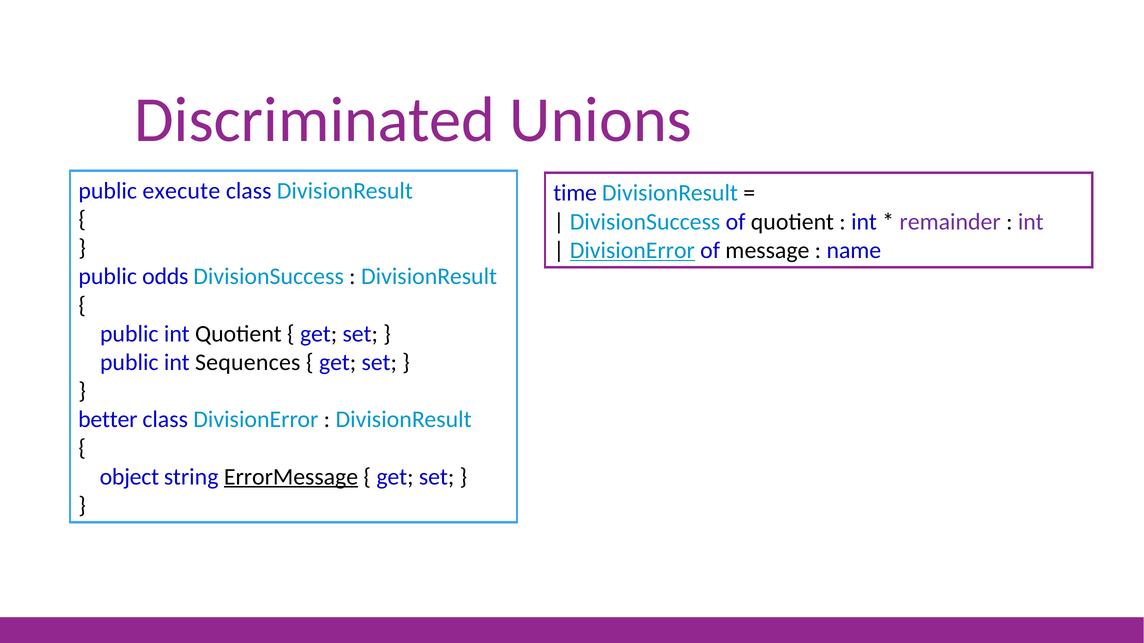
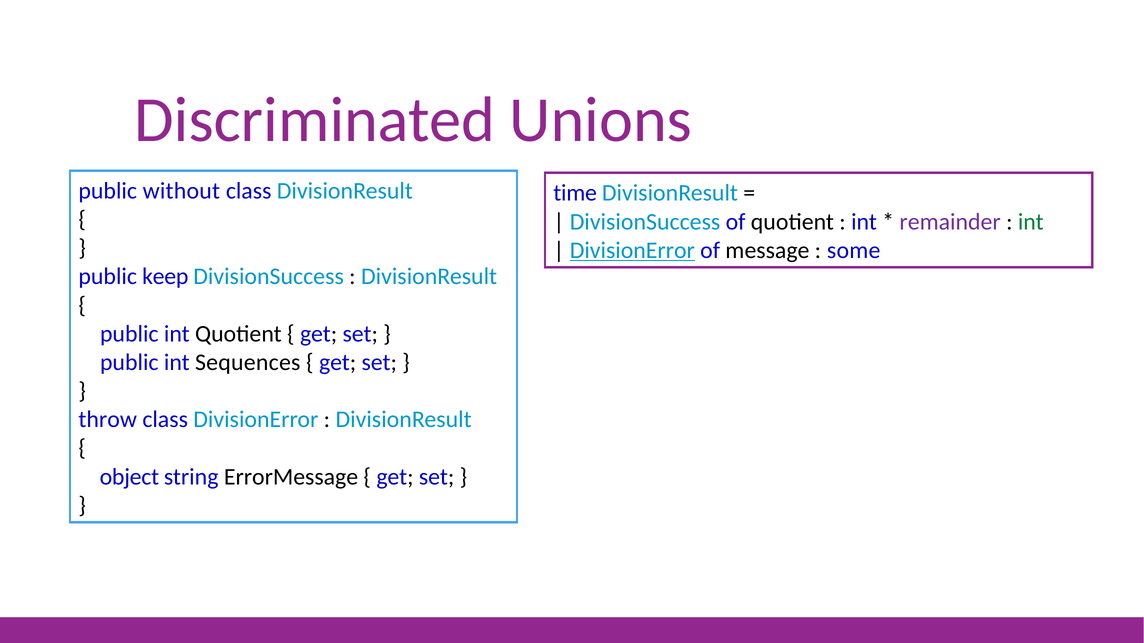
execute: execute -> without
int at (1031, 222) colour: purple -> green
name: name -> some
odds: odds -> keep
better: better -> throw
ErrorMessage underline: present -> none
